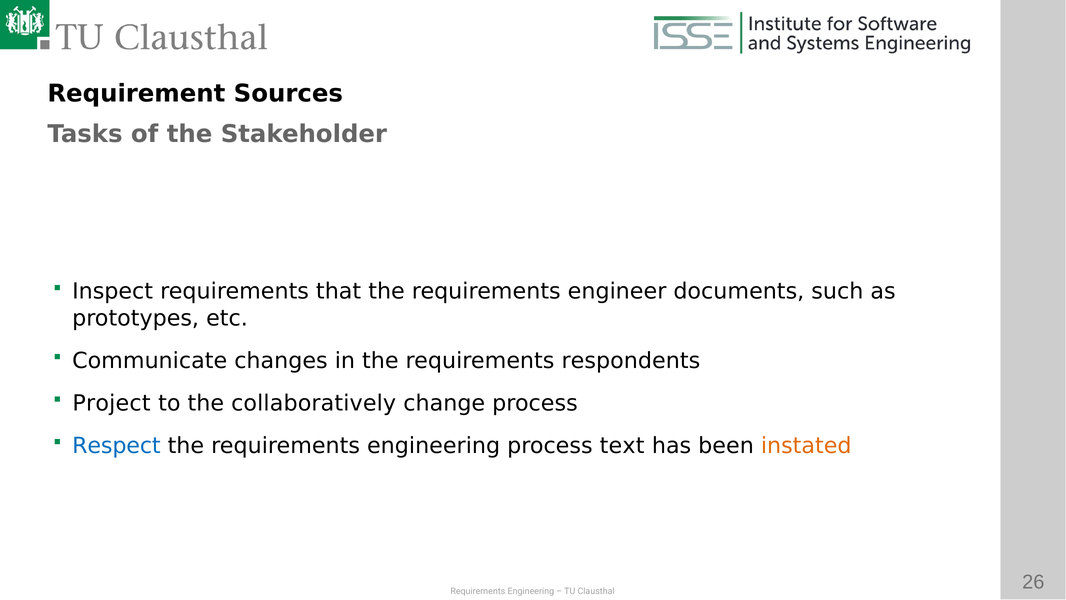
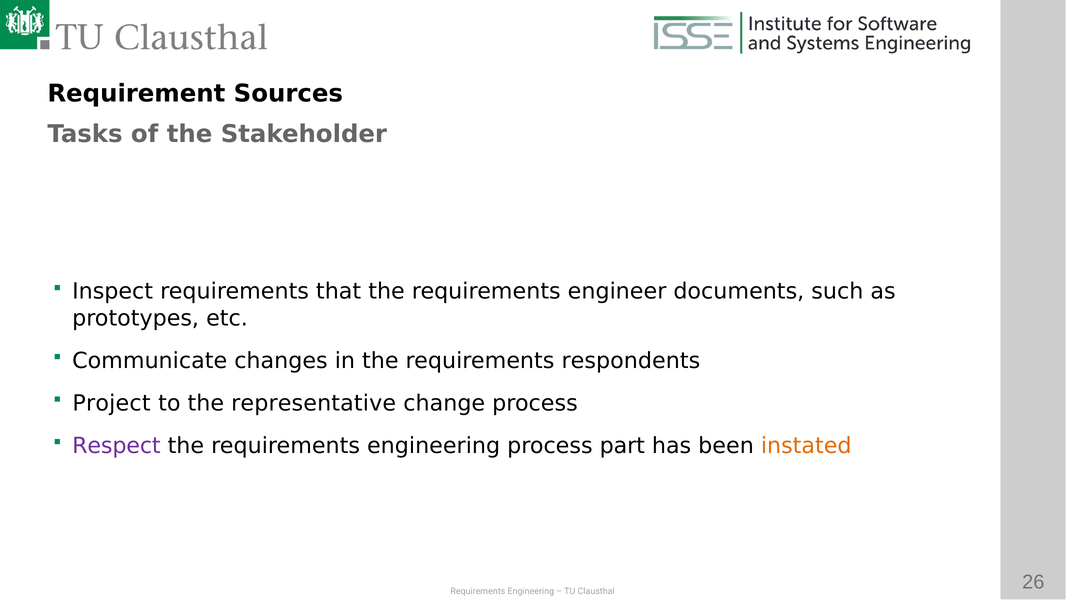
collaboratively: collaboratively -> representative
Respect colour: blue -> purple
text: text -> part
